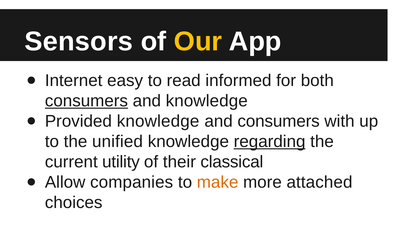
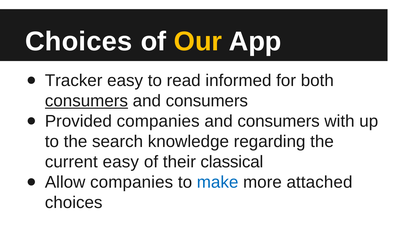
Sensors at (79, 42): Sensors -> Choices
Internet: Internet -> Tracker
knowledge at (207, 101): knowledge -> consumers
Provided knowledge: knowledge -> companies
unified: unified -> search
regarding underline: present -> none
current utility: utility -> easy
make colour: orange -> blue
